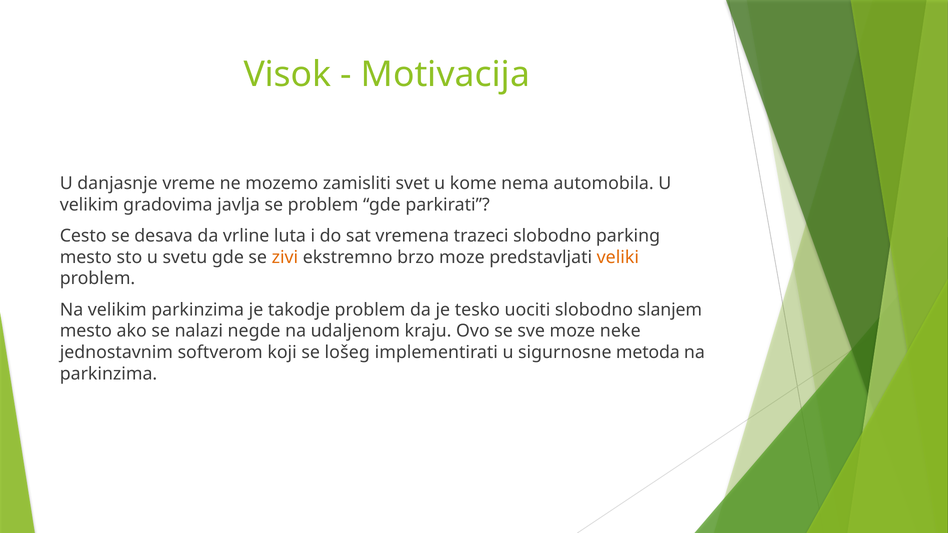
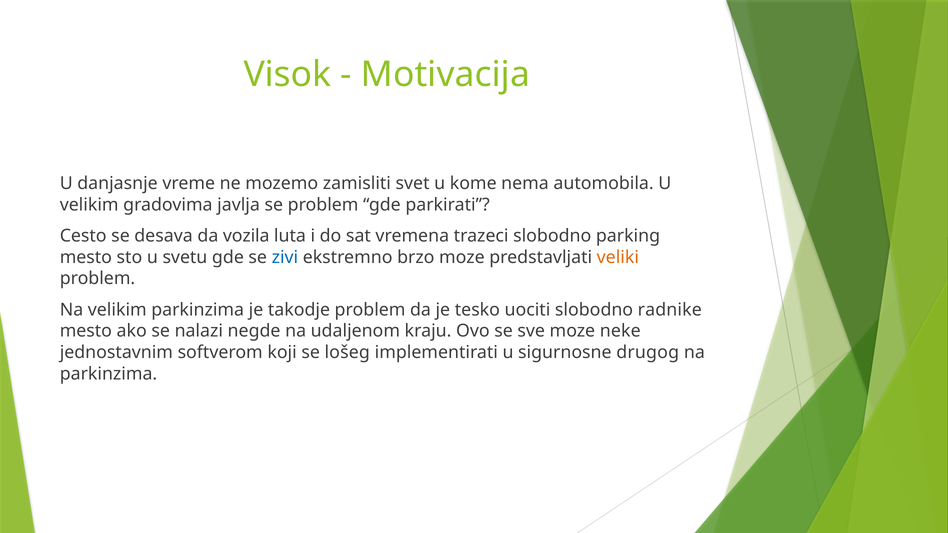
vrline: vrline -> vozila
zivi colour: orange -> blue
slanjem: slanjem -> radnike
metoda: metoda -> drugog
